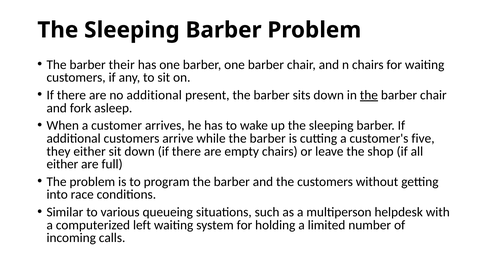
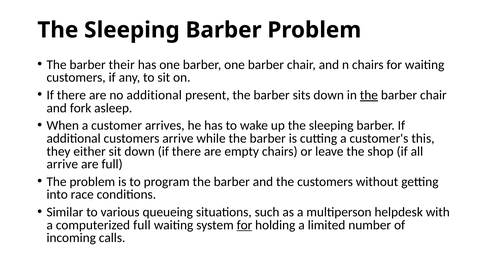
five: five -> this
either at (62, 164): either -> arrive
computerized left: left -> full
for at (244, 225) underline: none -> present
